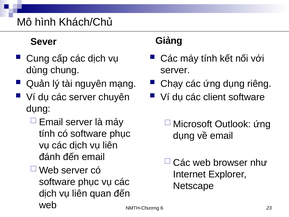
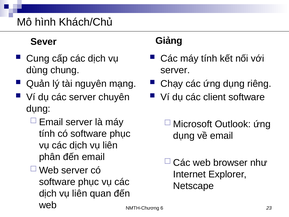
đánh: đánh -> phân
